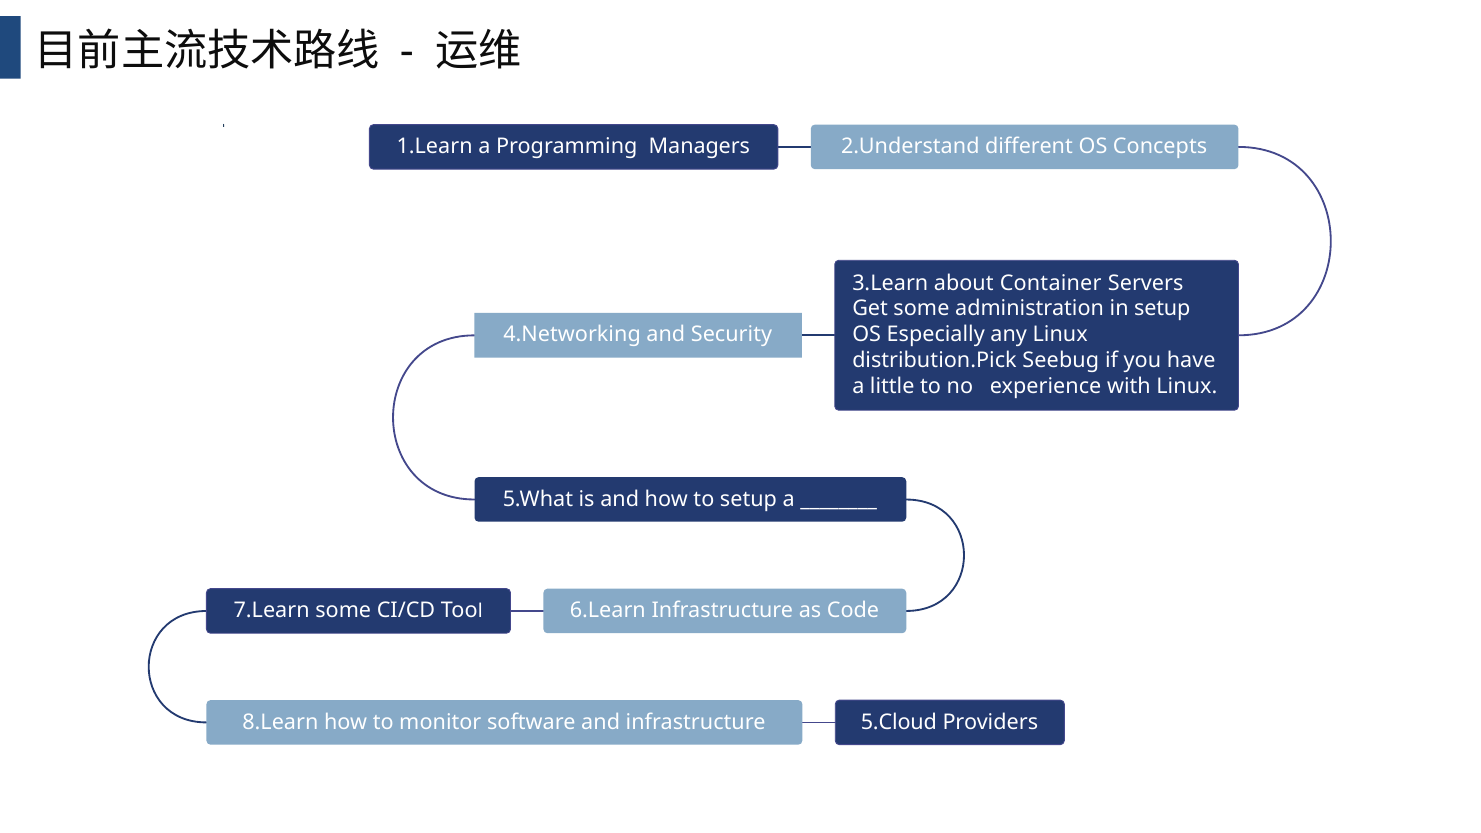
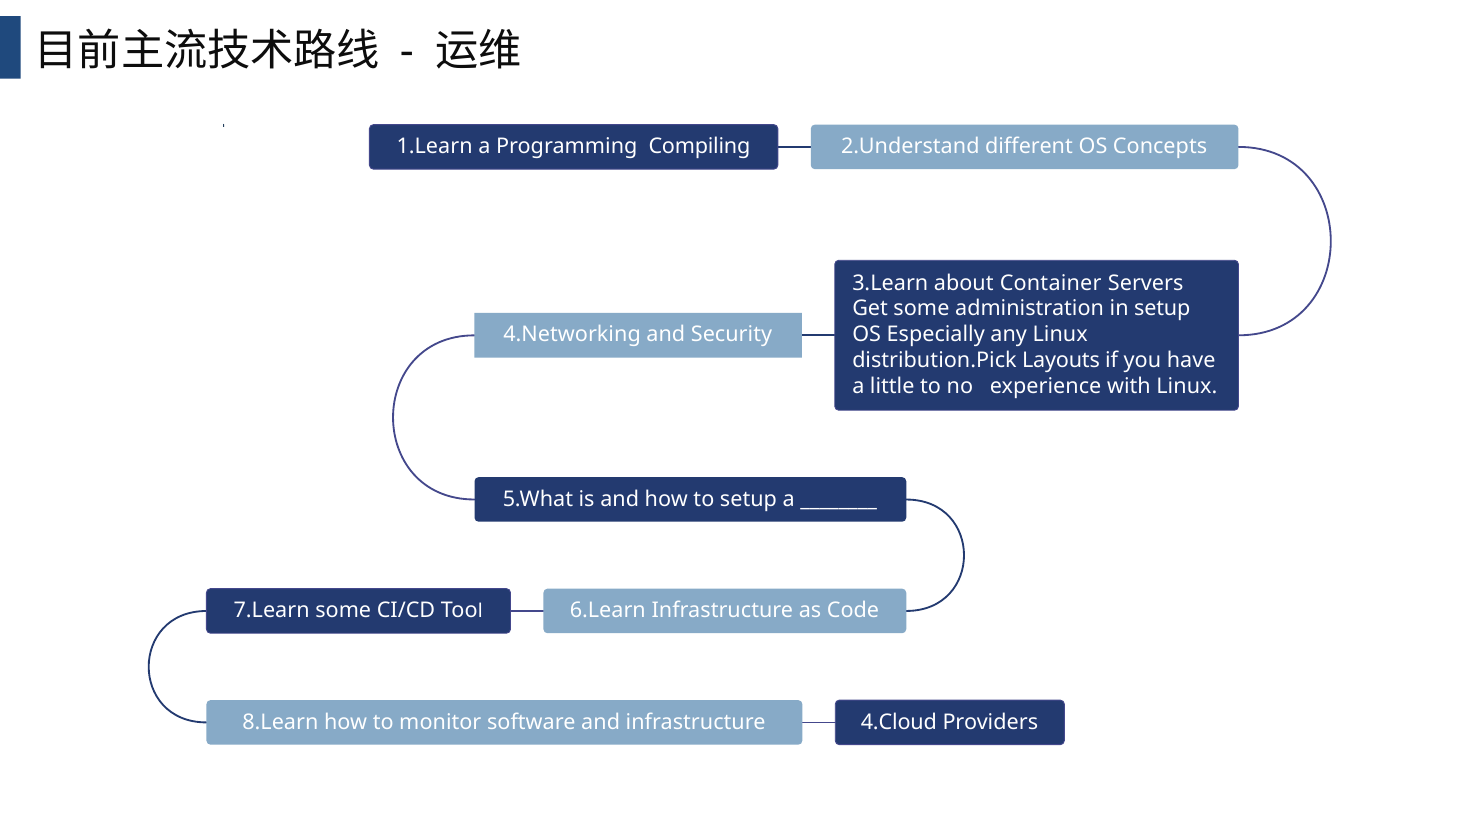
Managers: Managers -> Compiling
Seebug: Seebug -> Layouts
5.Cloud: 5.Cloud -> 4.Cloud
